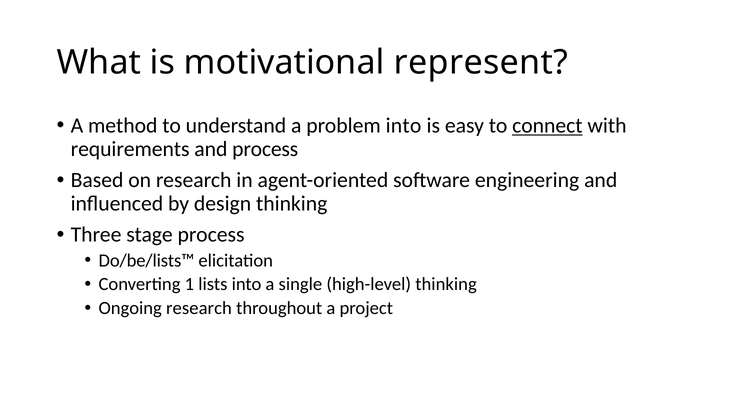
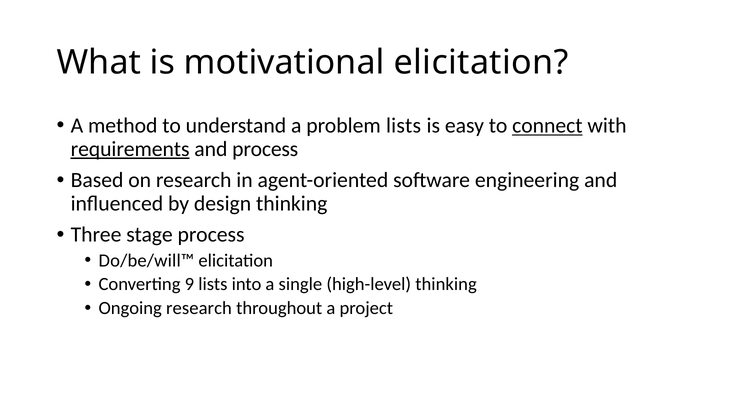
motivational represent: represent -> elicitation
problem into: into -> lists
requirements underline: none -> present
Do/be/lists™: Do/be/lists™ -> Do/be/will™
1: 1 -> 9
